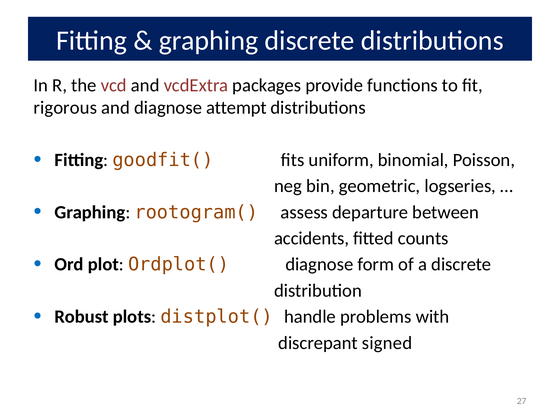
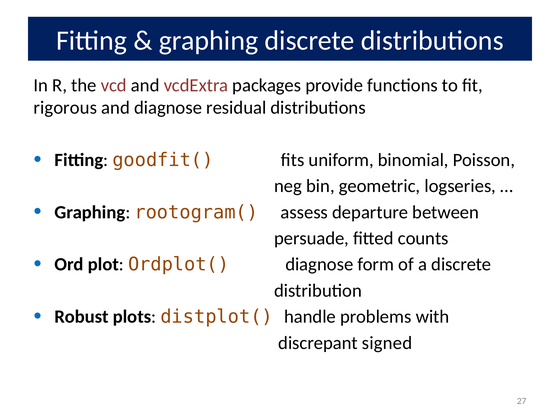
attempt: attempt -> residual
accidents: accidents -> persuade
